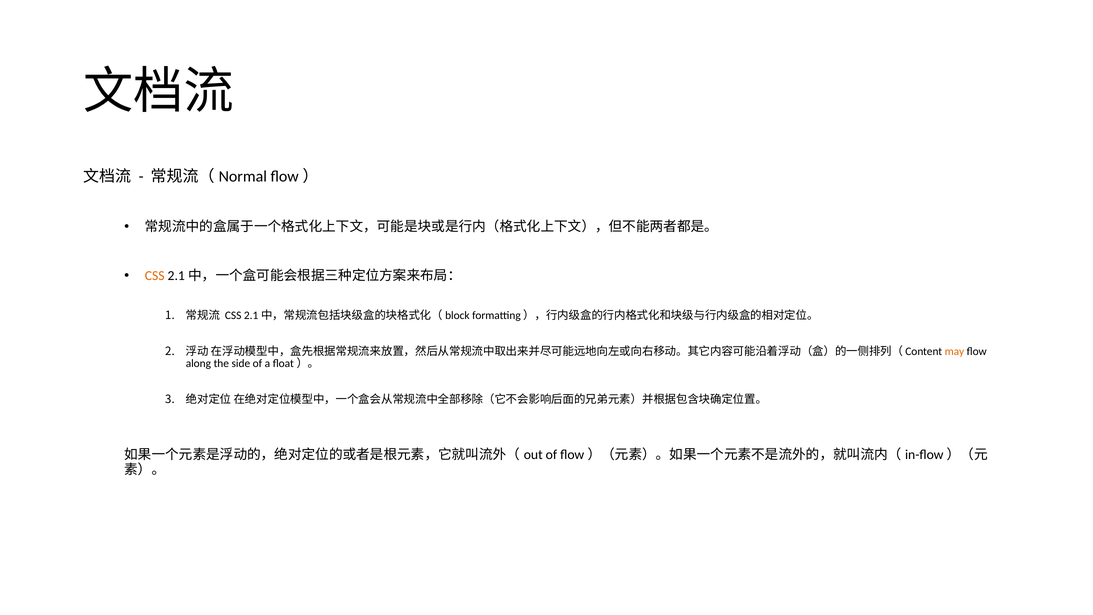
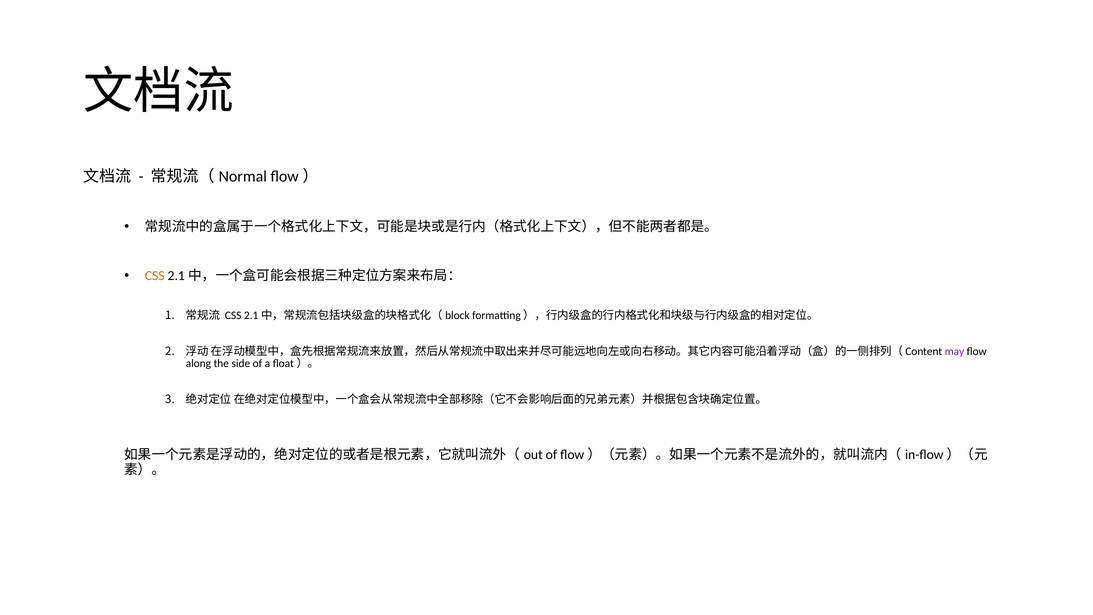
may colour: orange -> purple
